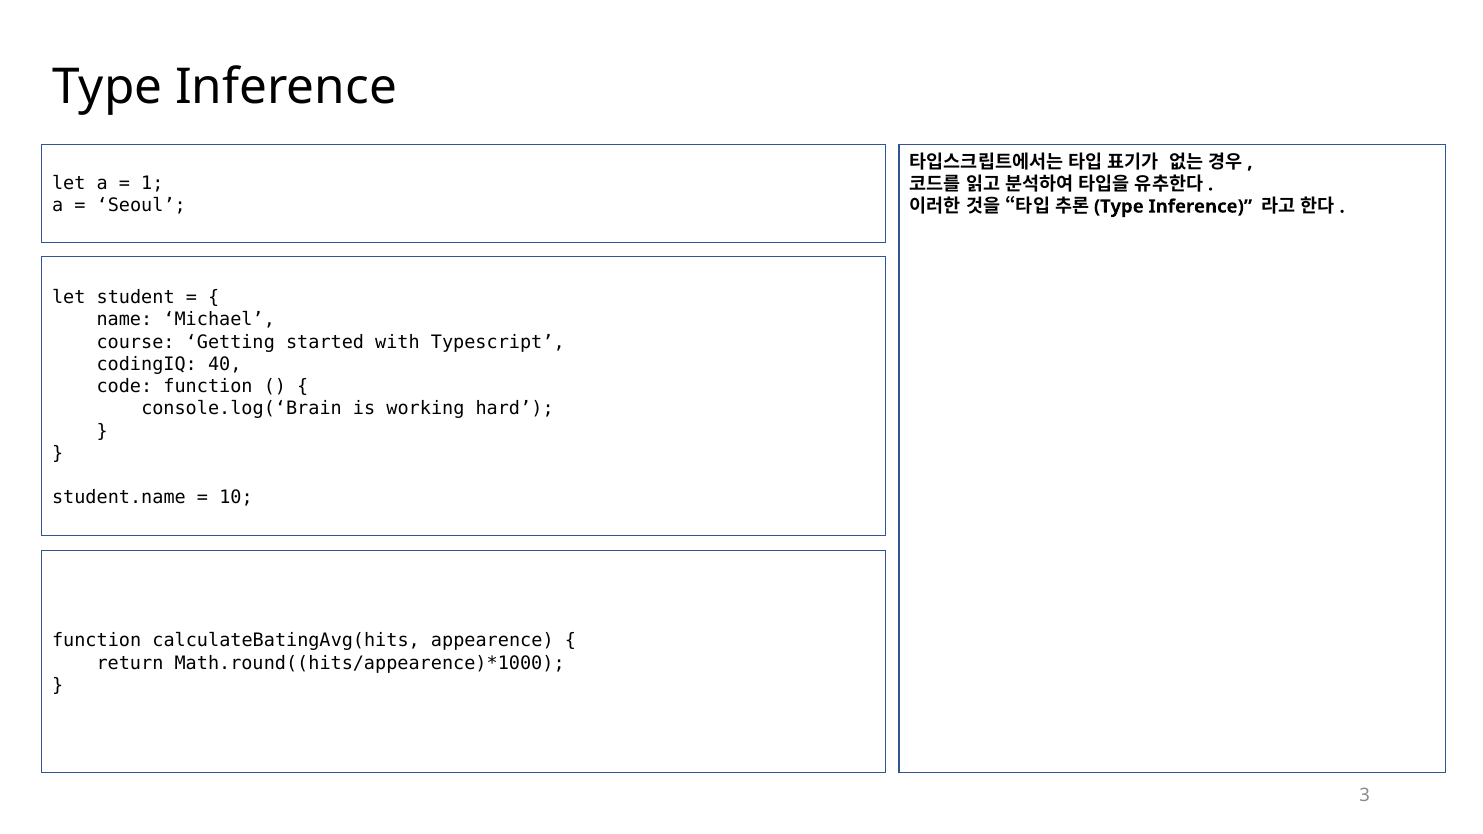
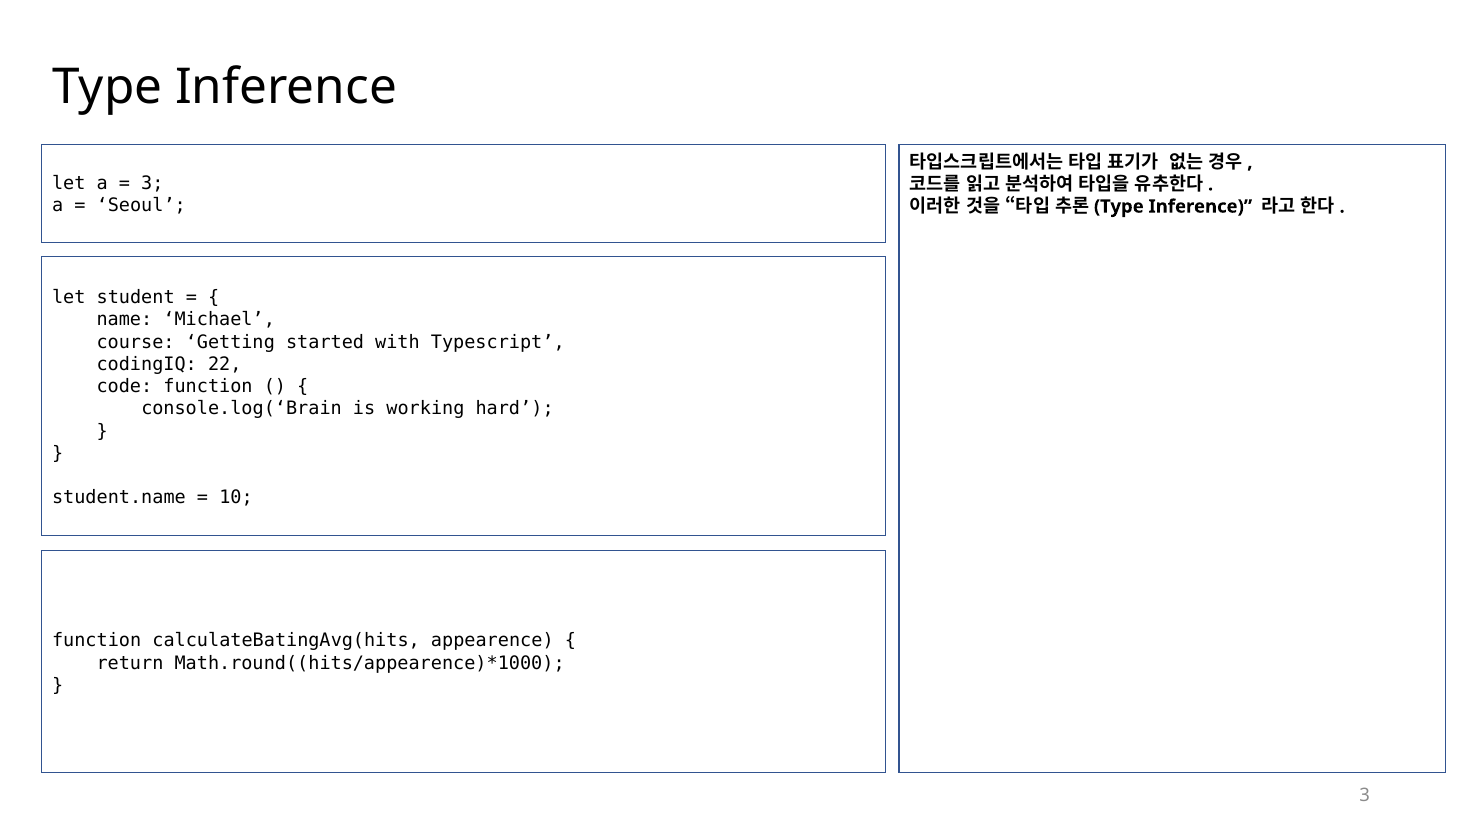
1 at (152, 183): 1 -> 3
40: 40 -> 22
